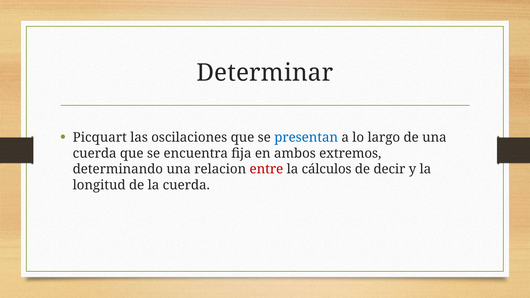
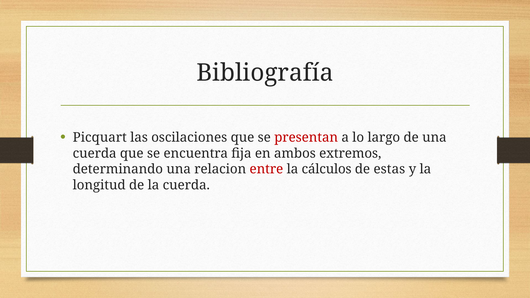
Determinar: Determinar -> Bibliografía
presentan colour: blue -> red
decir: decir -> estas
